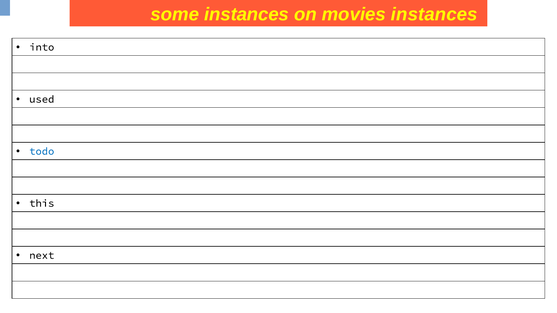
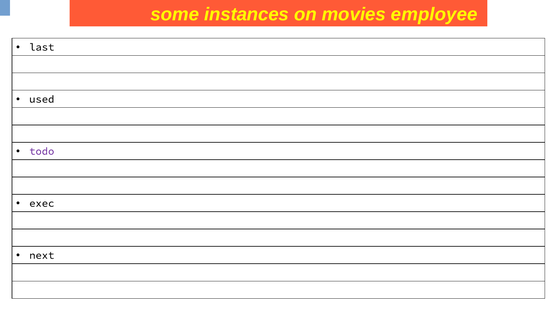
movies instances: instances -> employee
into: into -> last
todo colour: blue -> purple
this: this -> exec
